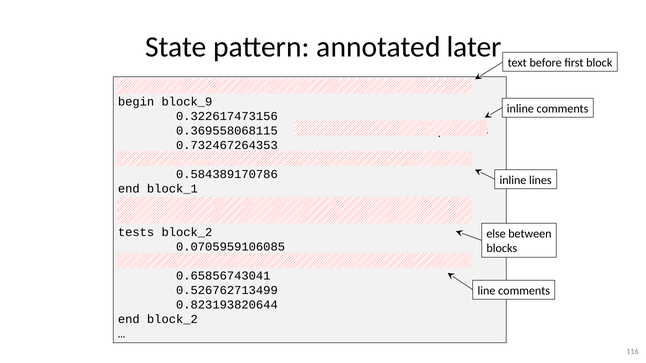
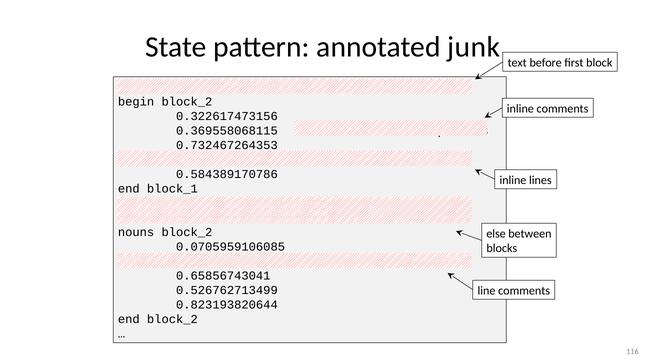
later: later -> junk
begin block_9: block_9 -> block_2
tests: tests -> nouns
